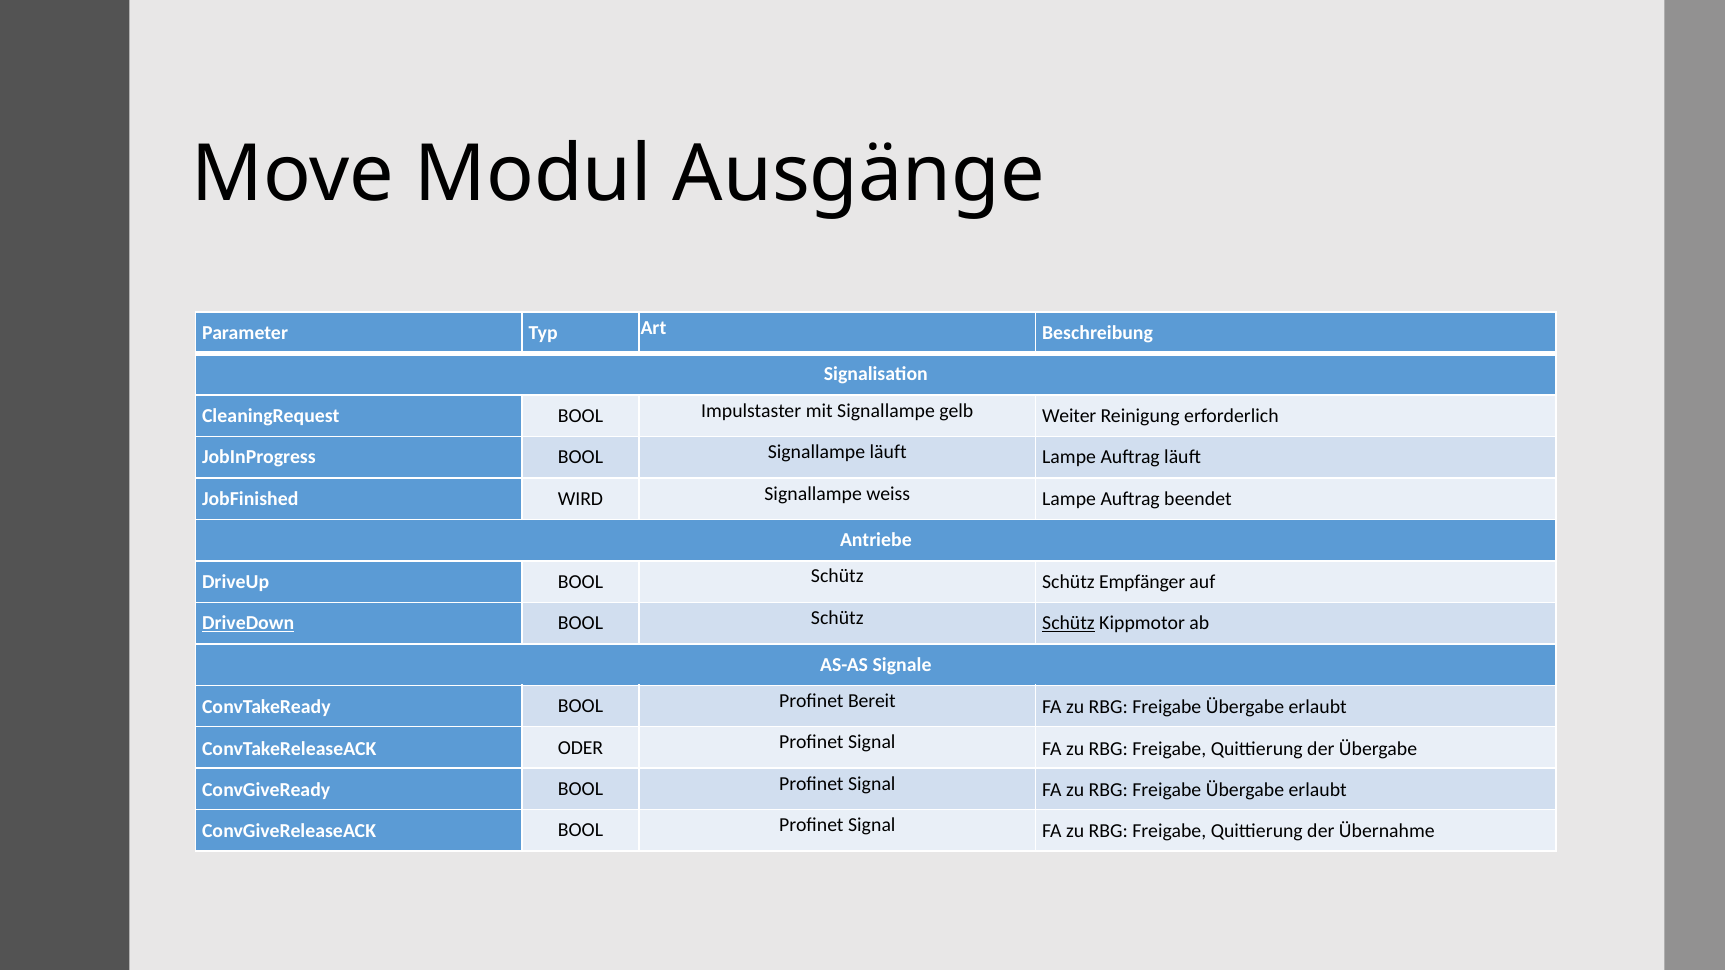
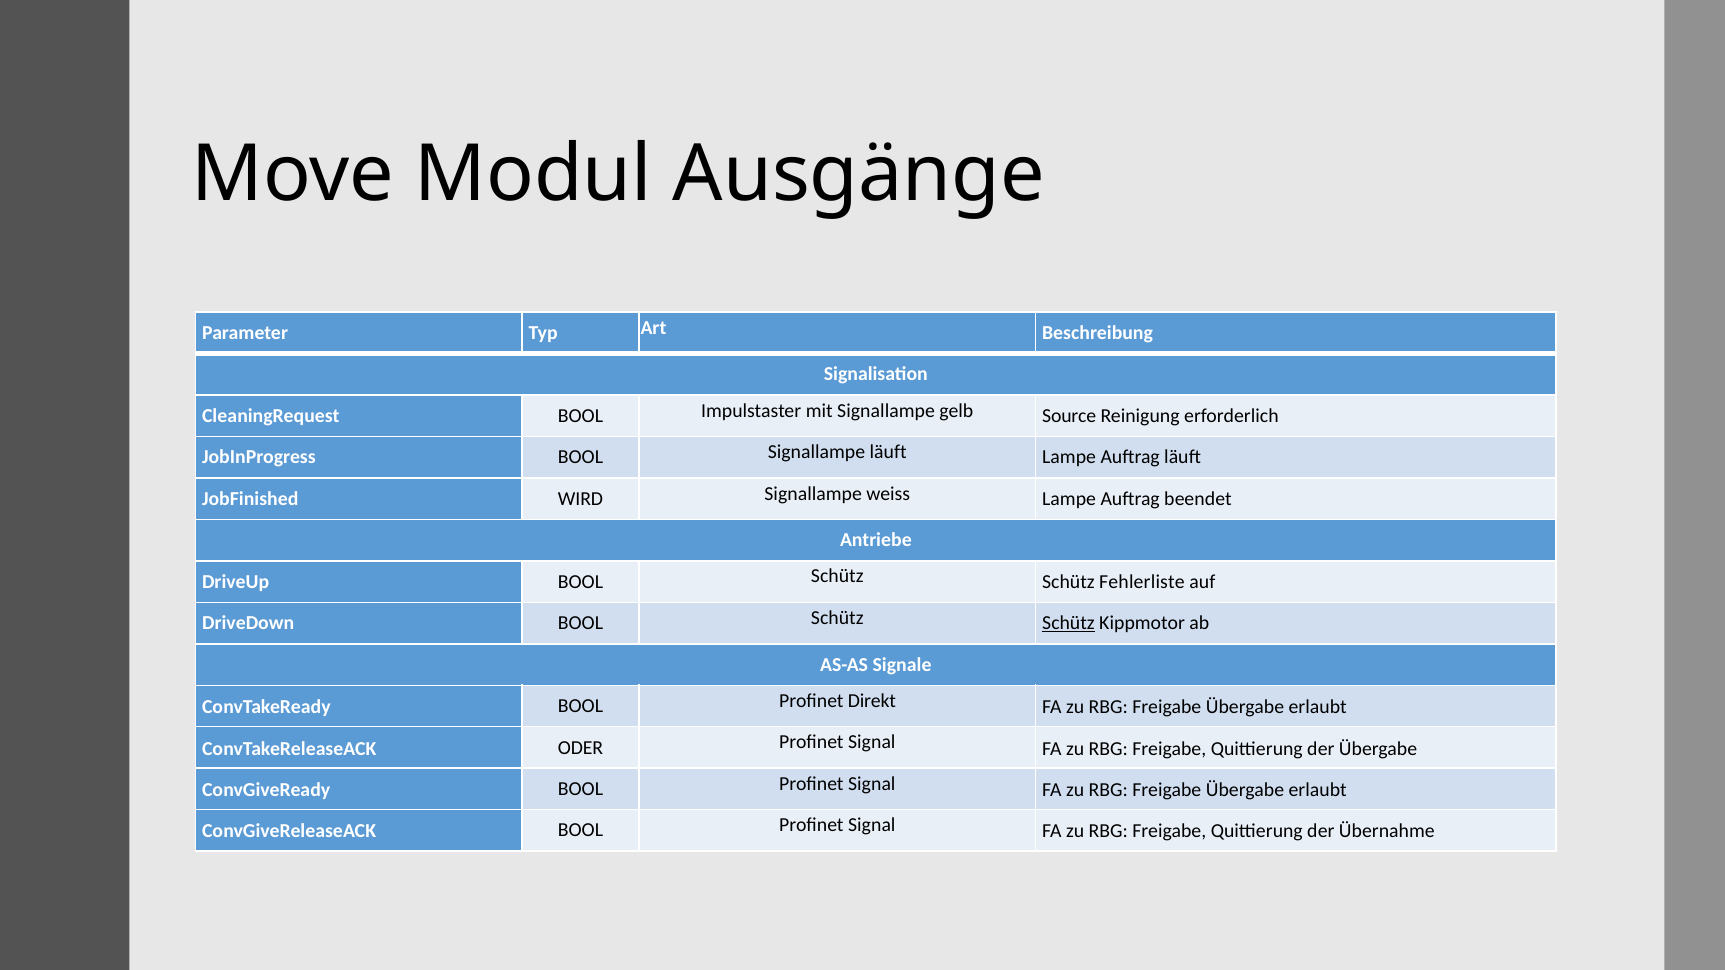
Weiter: Weiter -> Source
Empfänger: Empfänger -> Fehlerliste
DriveDown underline: present -> none
Bereit: Bereit -> Direkt
